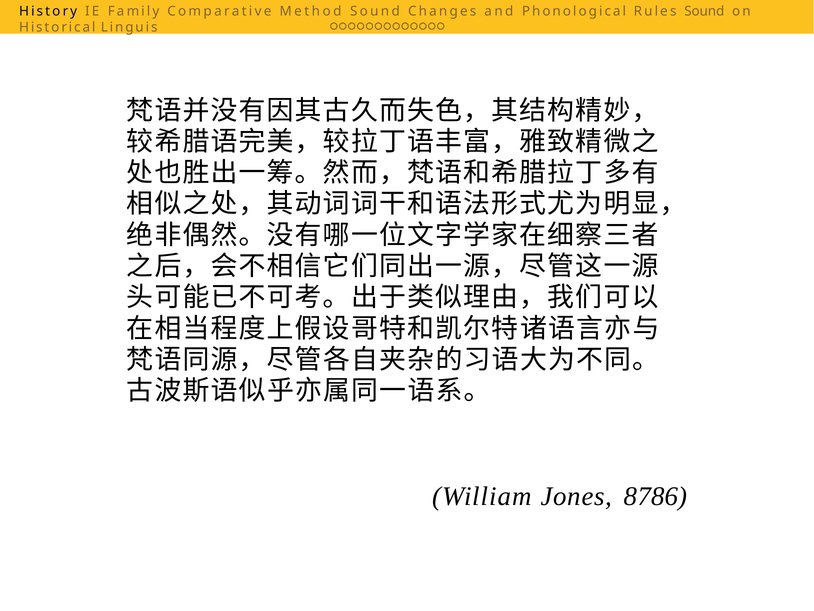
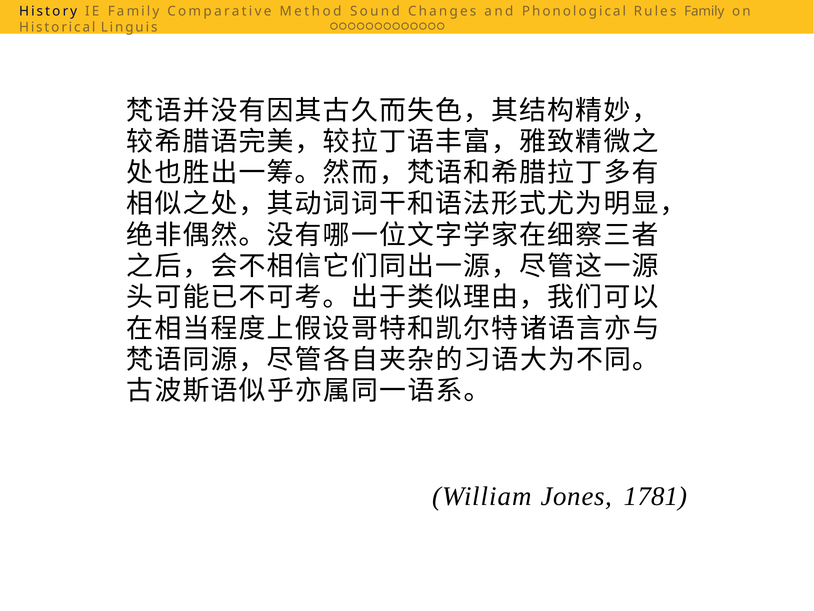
Rules Sound: Sound -> Family
8786: 8786 -> 1781
